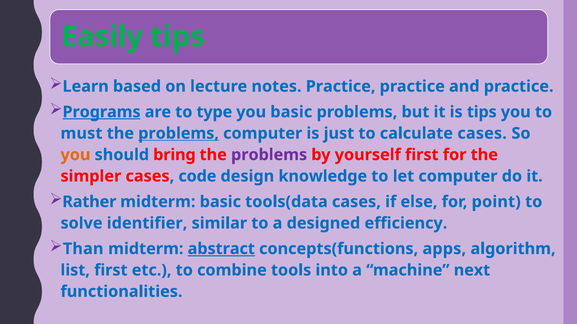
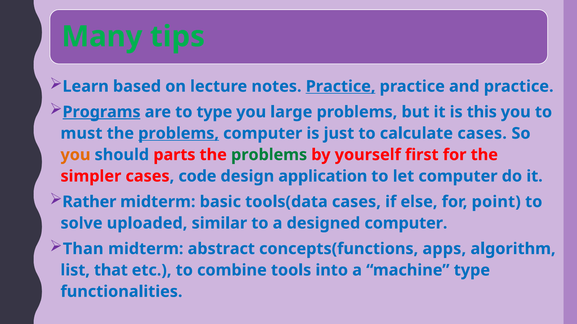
Easily: Easily -> Many
Practice at (341, 87) underline: none -> present
you basic: basic -> large
is tips: tips -> this
bring: bring -> parts
problems at (269, 155) colour: purple -> green
knowledge: knowledge -> application
identifier: identifier -> uploaded
designed efficiency: efficiency -> computer
abstract underline: present -> none
list first: first -> that
machine next: next -> type
